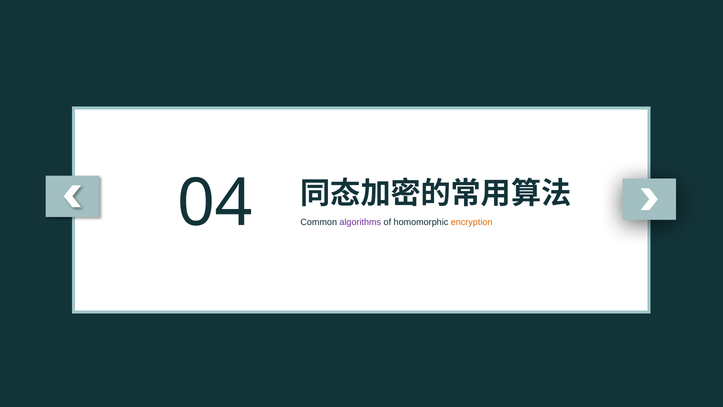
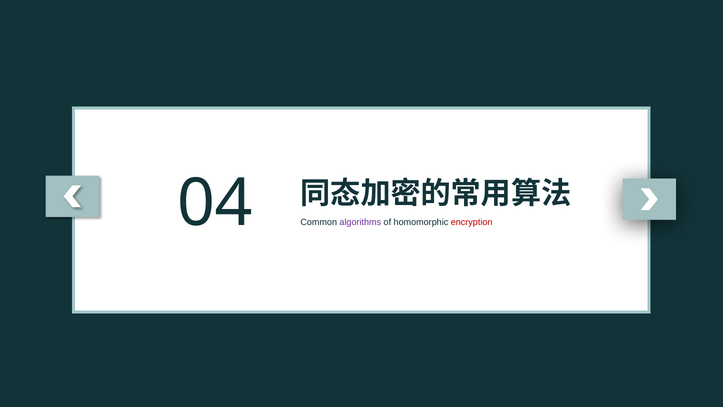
encryption colour: orange -> red
